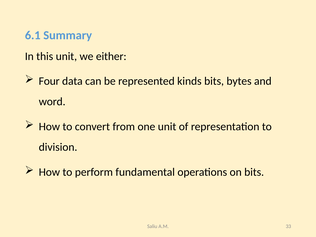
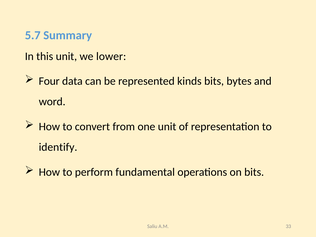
6.1: 6.1 -> 5.7
either: either -> lower
division: division -> identify
